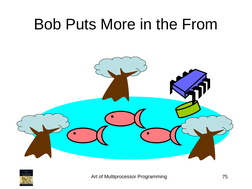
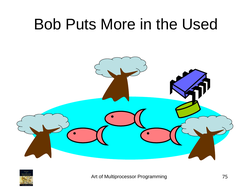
From: From -> Used
